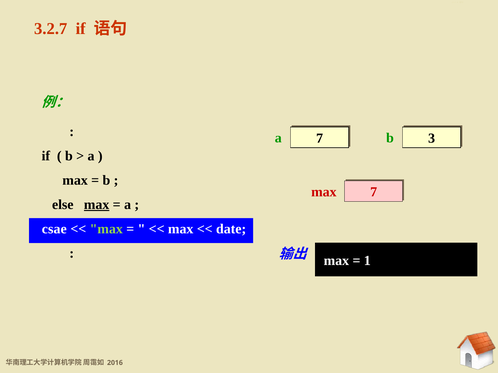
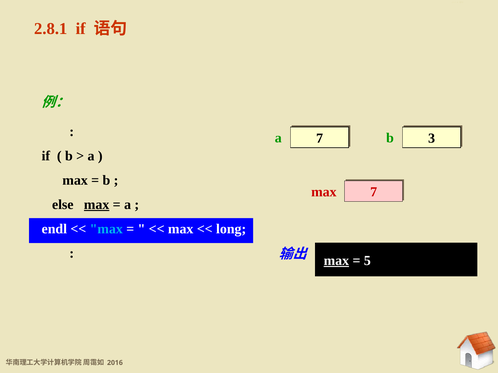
3.2.7: 3.2.7 -> 2.8.1
csae: csae -> endl
max at (106, 229) colour: light green -> light blue
date: date -> long
max at (336, 261) underline: none -> present
1: 1 -> 5
